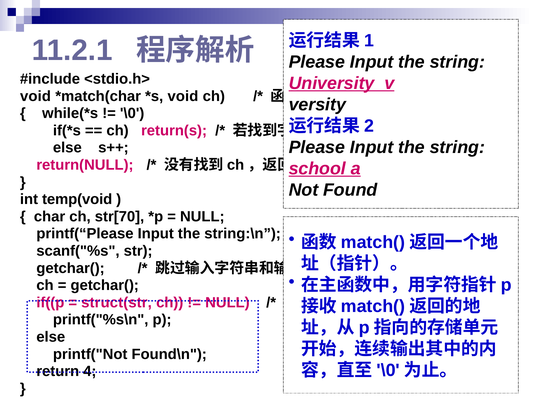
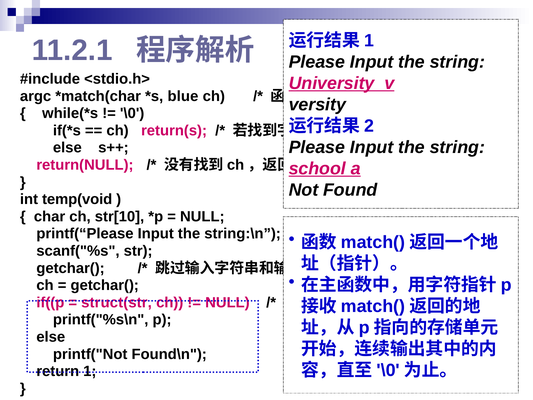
void at (35, 96): void -> argc
void at (183, 96): void -> blue
str[70: str[70 -> str[10
4: 4 -> 1
